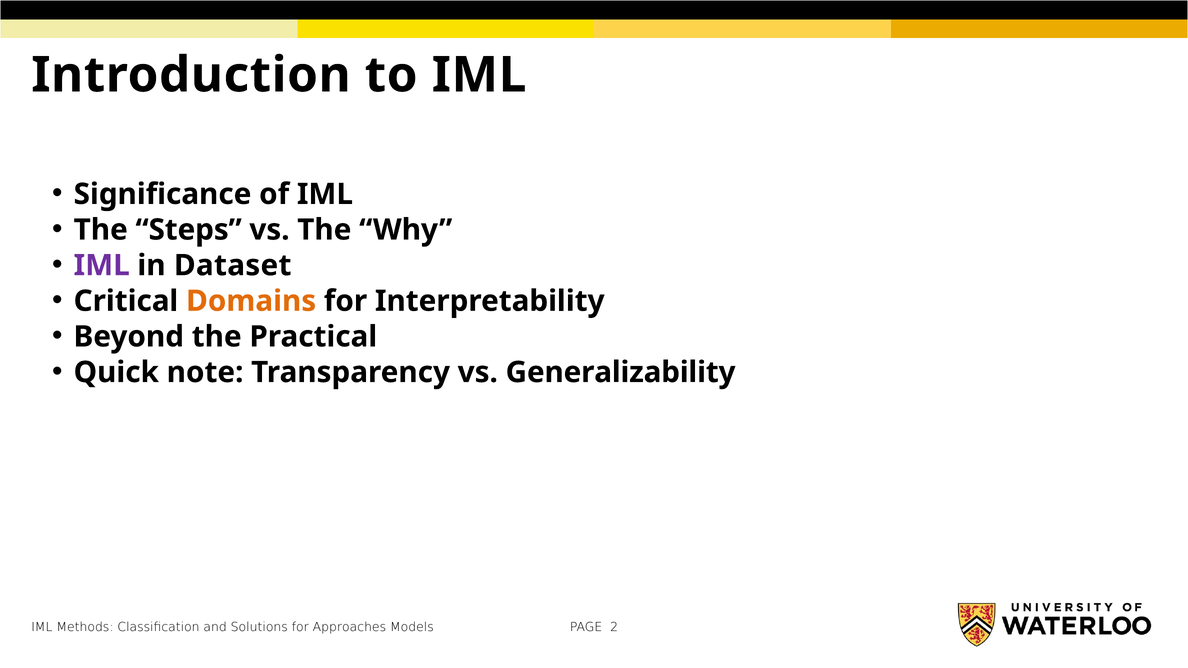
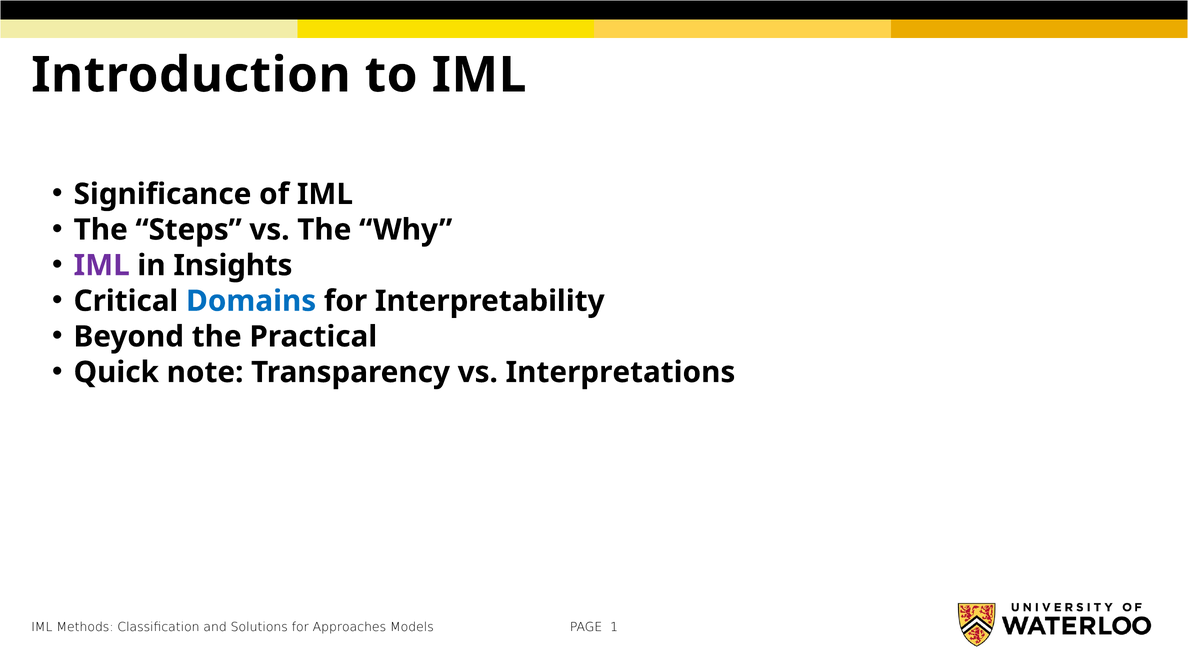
Dataset: Dataset -> Insights
Domains colour: orange -> blue
Generalizability: Generalizability -> Interpretations
2: 2 -> 1
